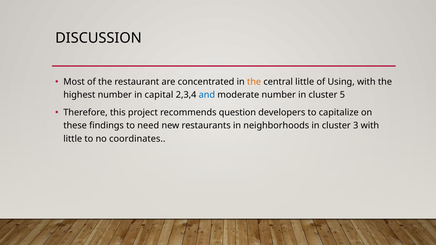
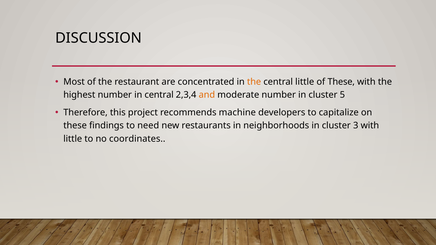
of Using: Using -> These
in capital: capital -> central
and colour: blue -> orange
question: question -> machine
